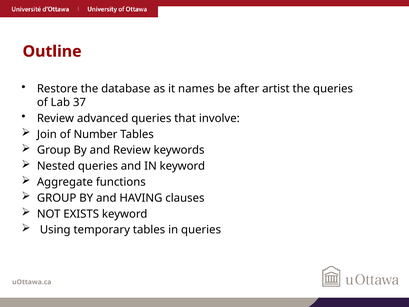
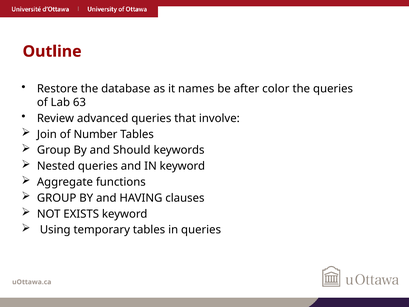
artist: artist -> color
37: 37 -> 63
and Review: Review -> Should
